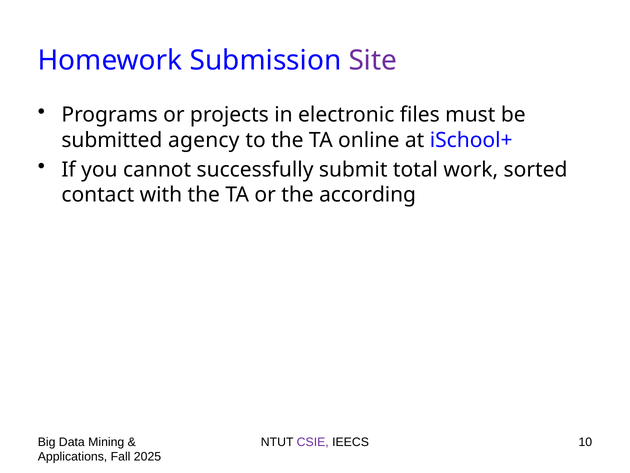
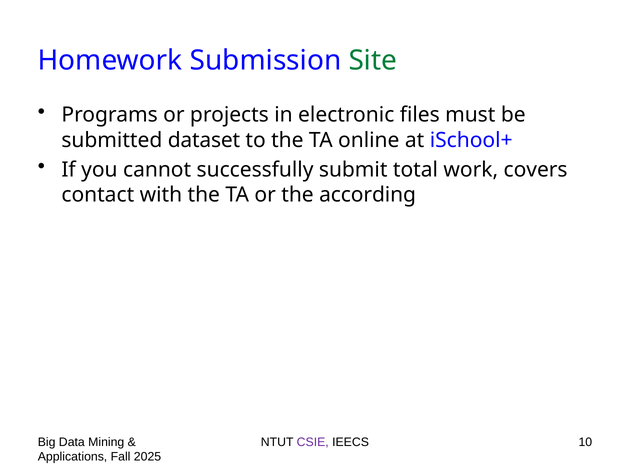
Site colour: purple -> green
agency: agency -> dataset
sorted: sorted -> covers
